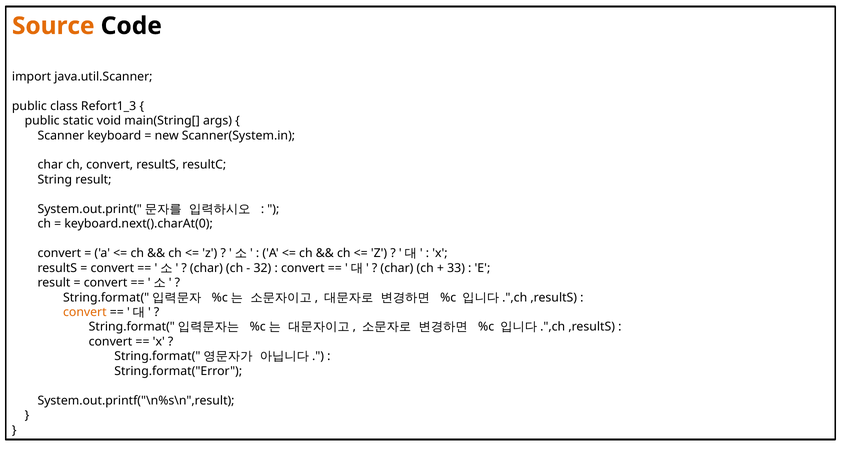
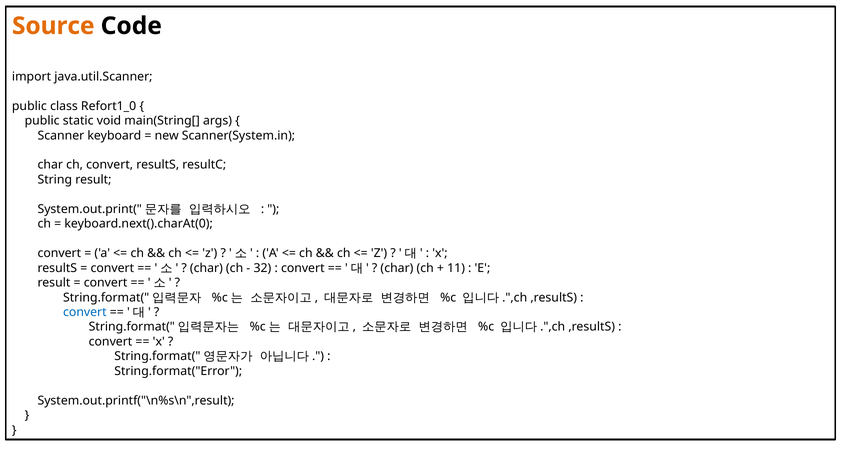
Refort1_3: Refort1_3 -> Refort1_0
33: 33 -> 11
convert at (85, 312) colour: orange -> blue
